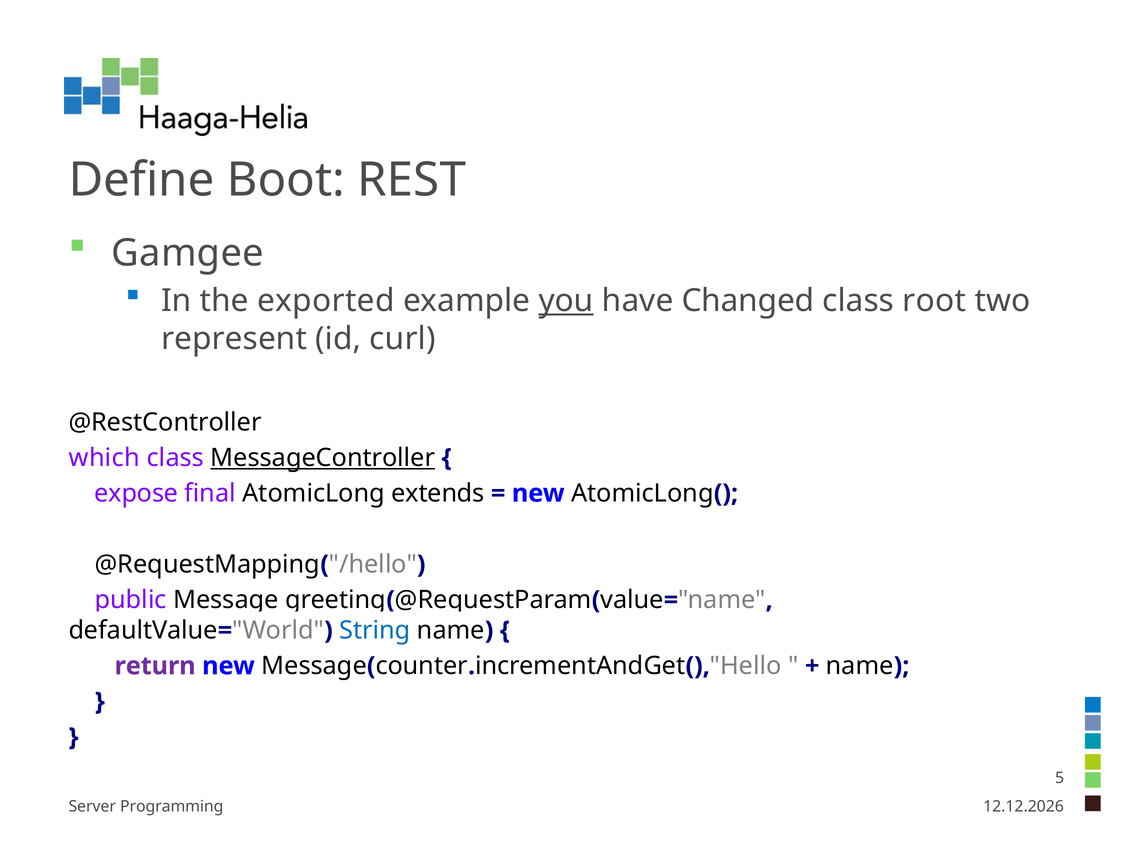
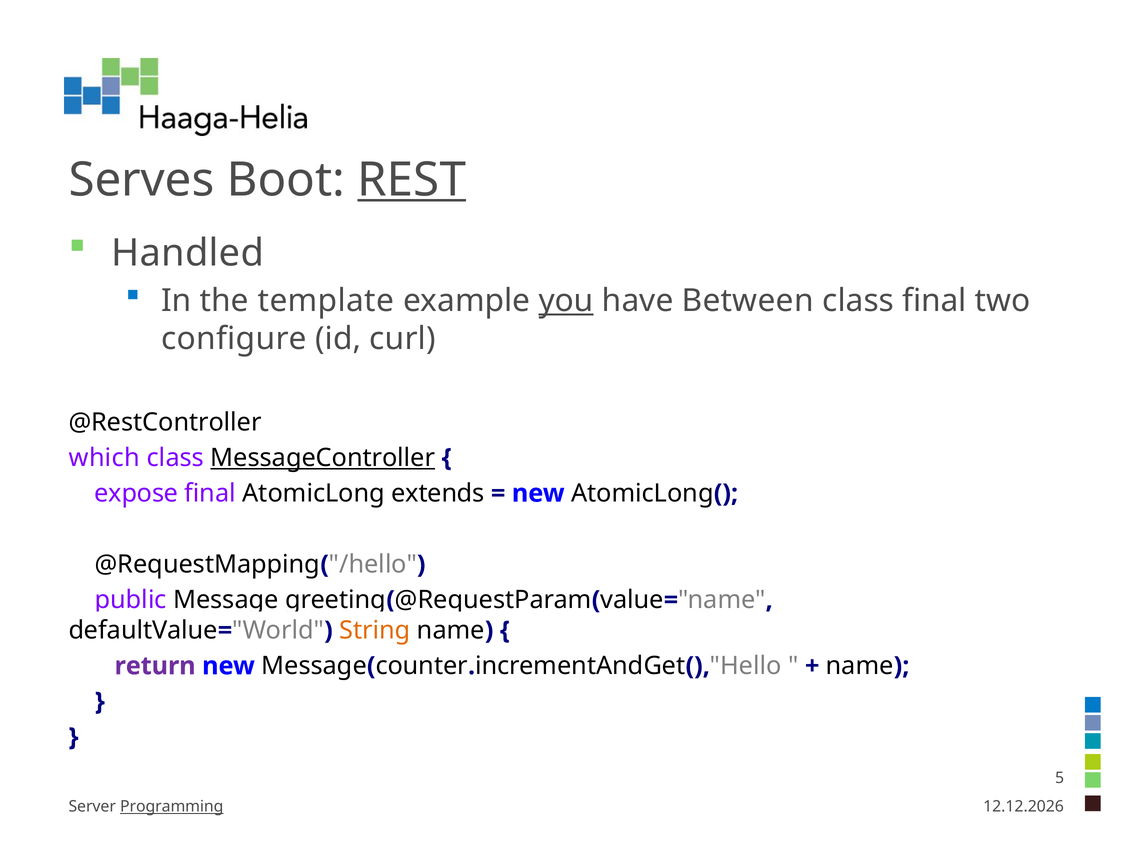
Define: Define -> Serves
REST underline: none -> present
Gamgee: Gamgee -> Handled
exported: exported -> template
Changed: Changed -> Between
class root: root -> final
represent: represent -> configure
String colour: blue -> orange
Programming underline: none -> present
